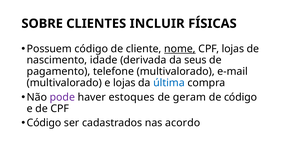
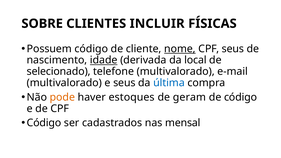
CPF lojas: lojas -> seus
idade underline: none -> present
seus: seus -> local
pagamento: pagamento -> selecionado
e lojas: lojas -> seus
pode colour: purple -> orange
acordo: acordo -> mensal
